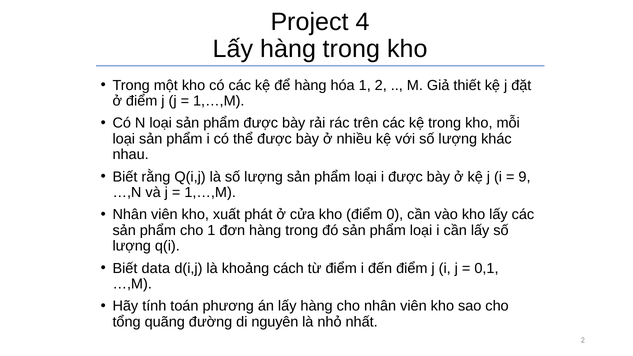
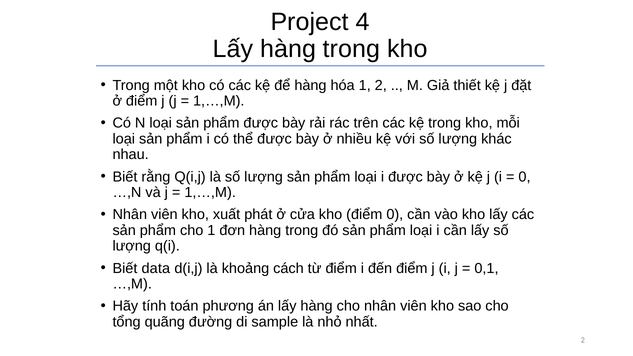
9 at (525, 177): 9 -> 0
nguyên: nguyên -> sample
